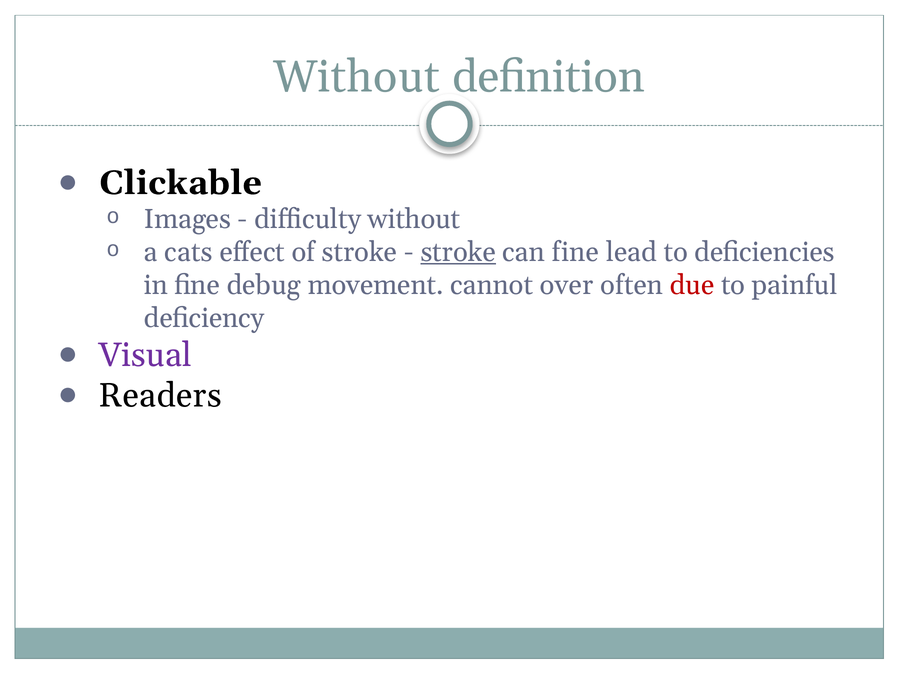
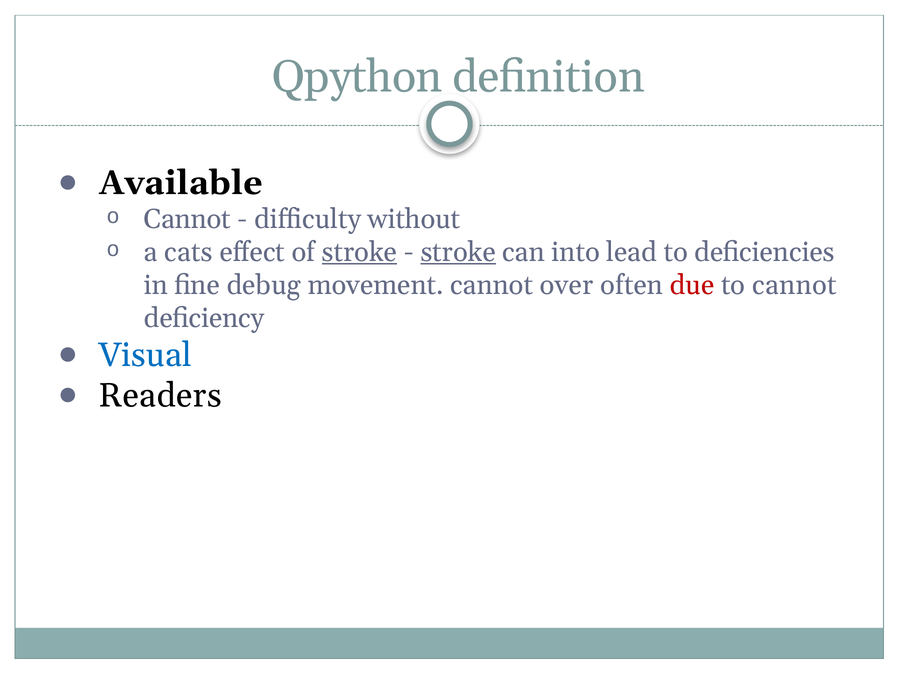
Without at (357, 77): Without -> Qpython
Clickable: Clickable -> Available
Images at (187, 219): Images -> Cannot
stroke at (360, 252) underline: none -> present
can fine: fine -> into
to painful: painful -> cannot
Visual colour: purple -> blue
